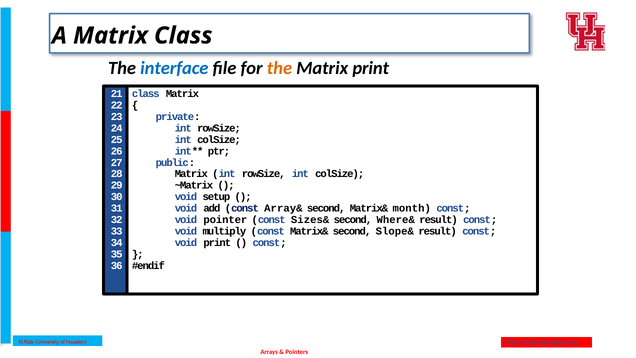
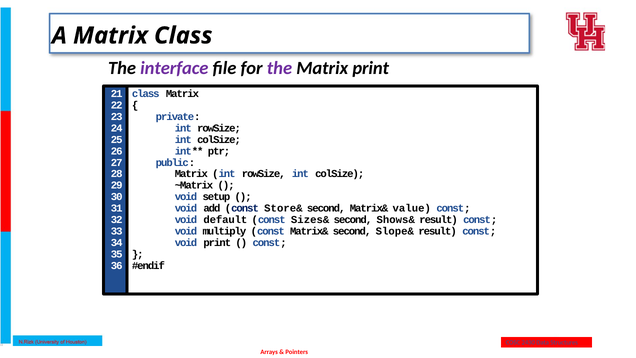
interface colour: blue -> purple
the at (279, 68) colour: orange -> purple
Array&: Array& -> Store&
month: month -> value
pointer: pointer -> default
Where&: Where& -> Shows&
